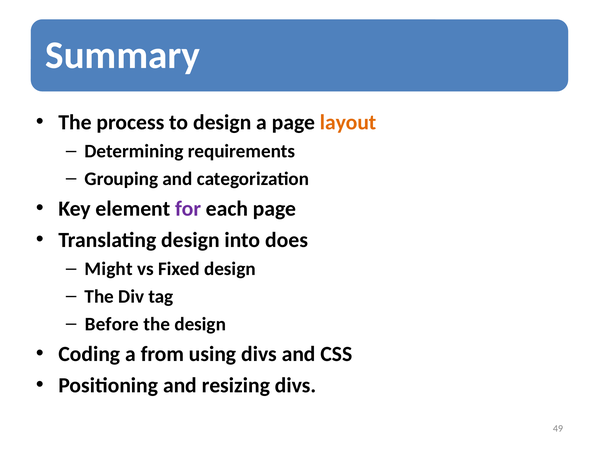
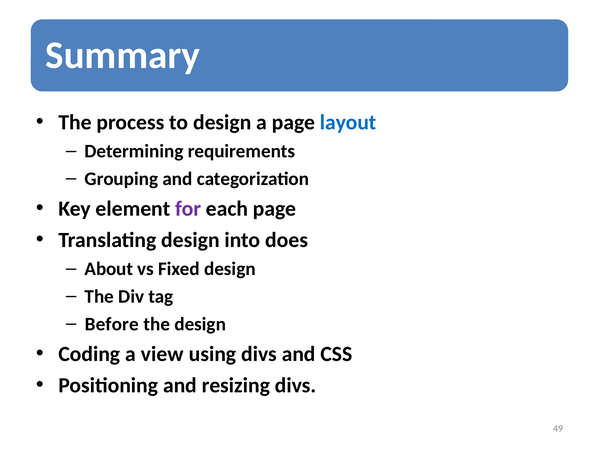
layout colour: orange -> blue
Might: Might -> About
from: from -> view
